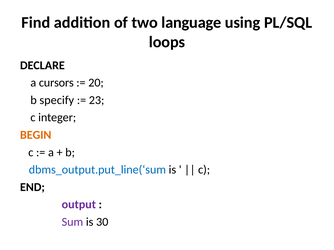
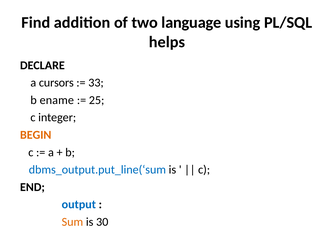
loops: loops -> helps
20: 20 -> 33
specify: specify -> ename
23: 23 -> 25
output colour: purple -> blue
Sum colour: purple -> orange
